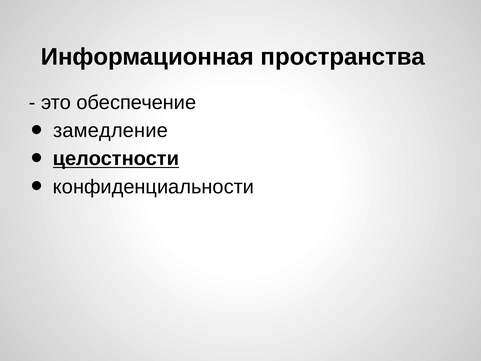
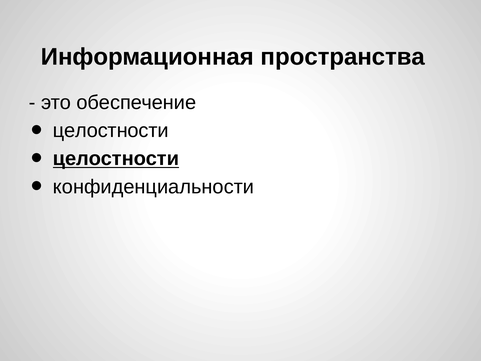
замедление at (111, 130): замедление -> целостности
